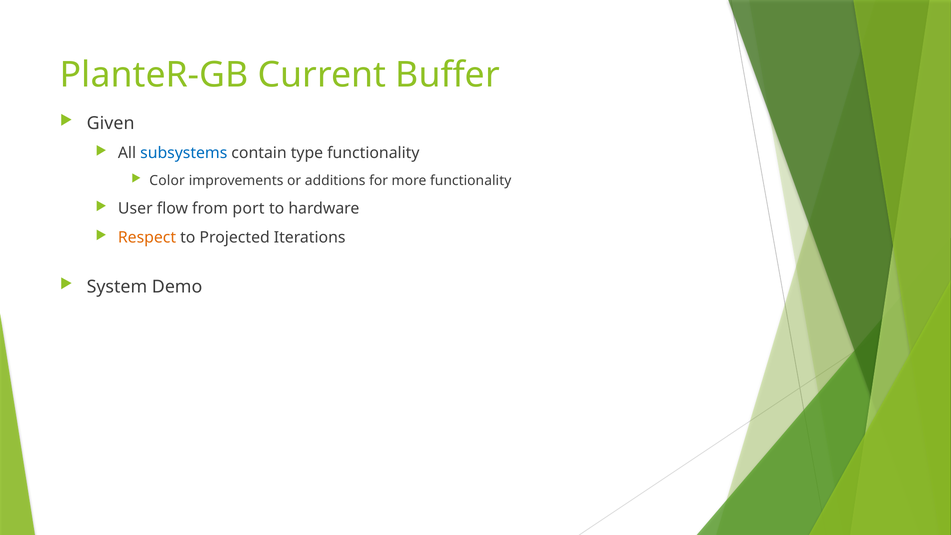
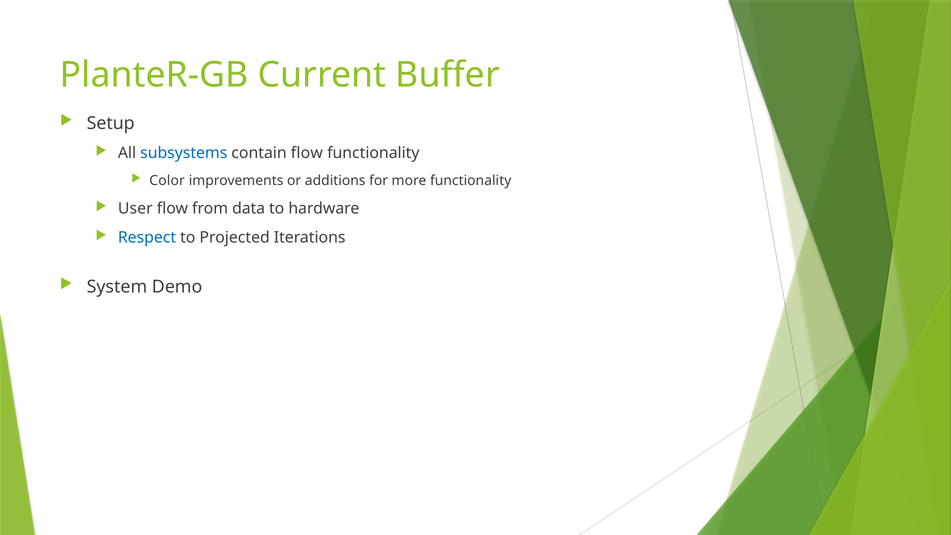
Given: Given -> Setup
contain type: type -> flow
port: port -> data
Respect colour: orange -> blue
